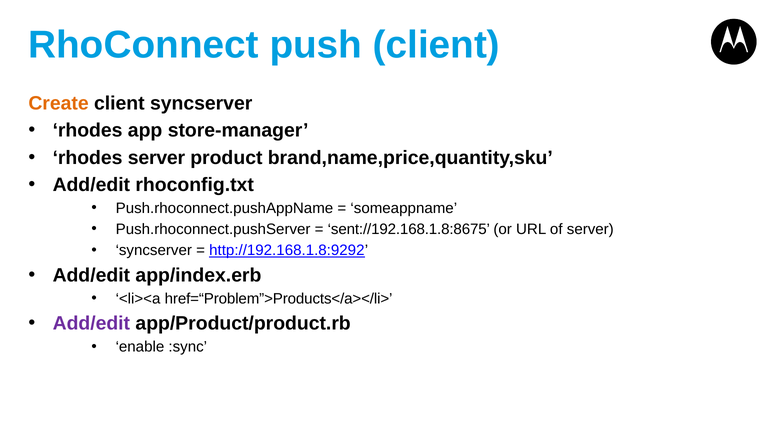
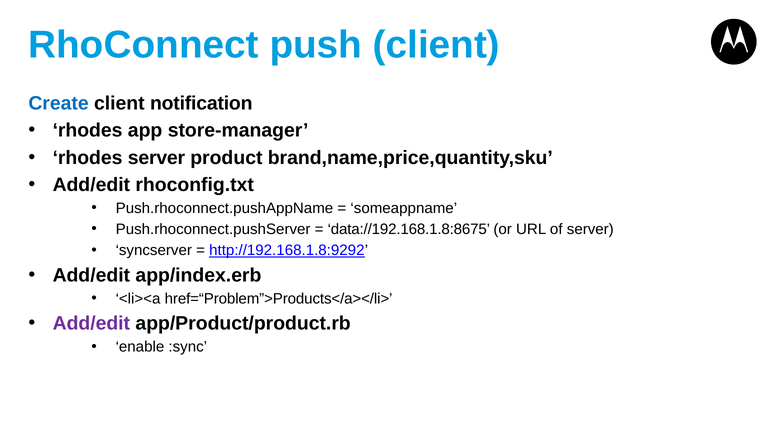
Create colour: orange -> blue
client syncserver: syncserver -> notification
sent://192.168.1.8:8675: sent://192.168.1.8:8675 -> data://192.168.1.8:8675
